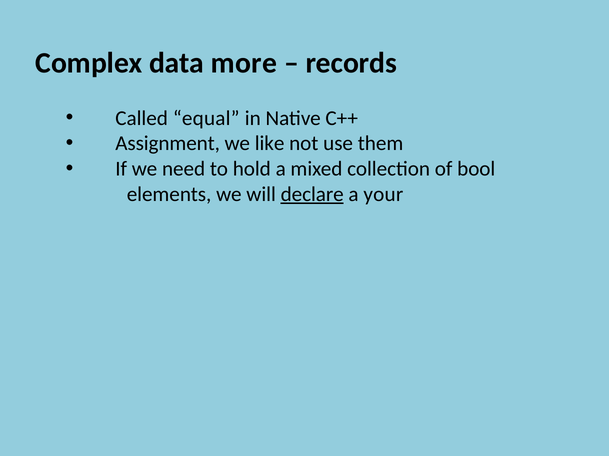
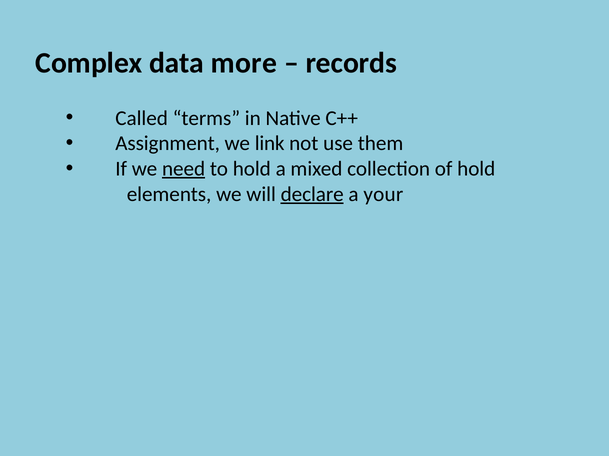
equal: equal -> terms
like: like -> link
need underline: none -> present
of bool: bool -> hold
